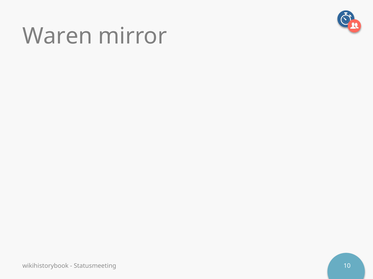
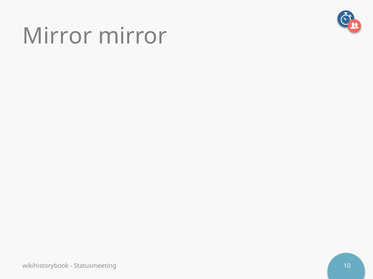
Waren at (57, 36): Waren -> Mirror
